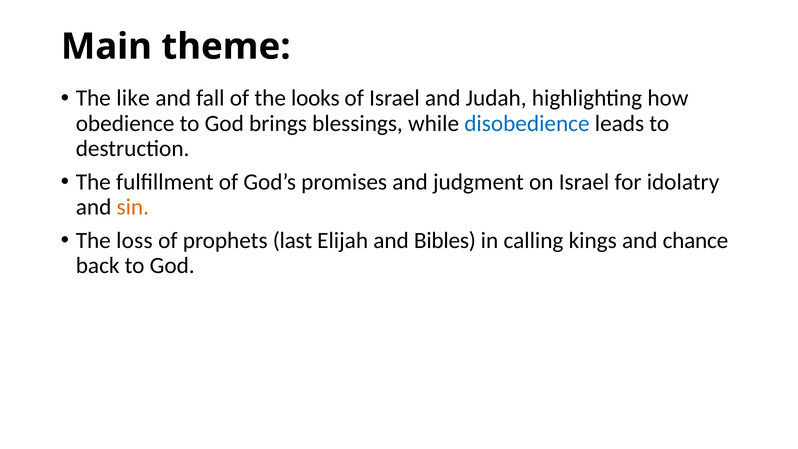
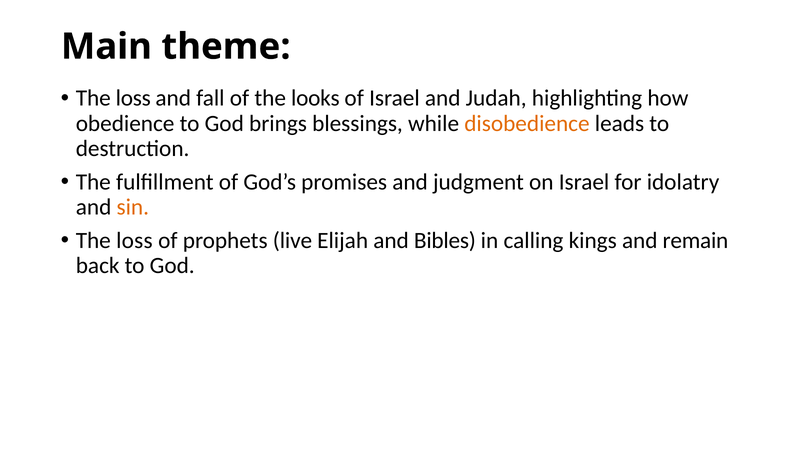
like at (133, 98): like -> loss
disobedience colour: blue -> orange
last: last -> live
chance: chance -> remain
